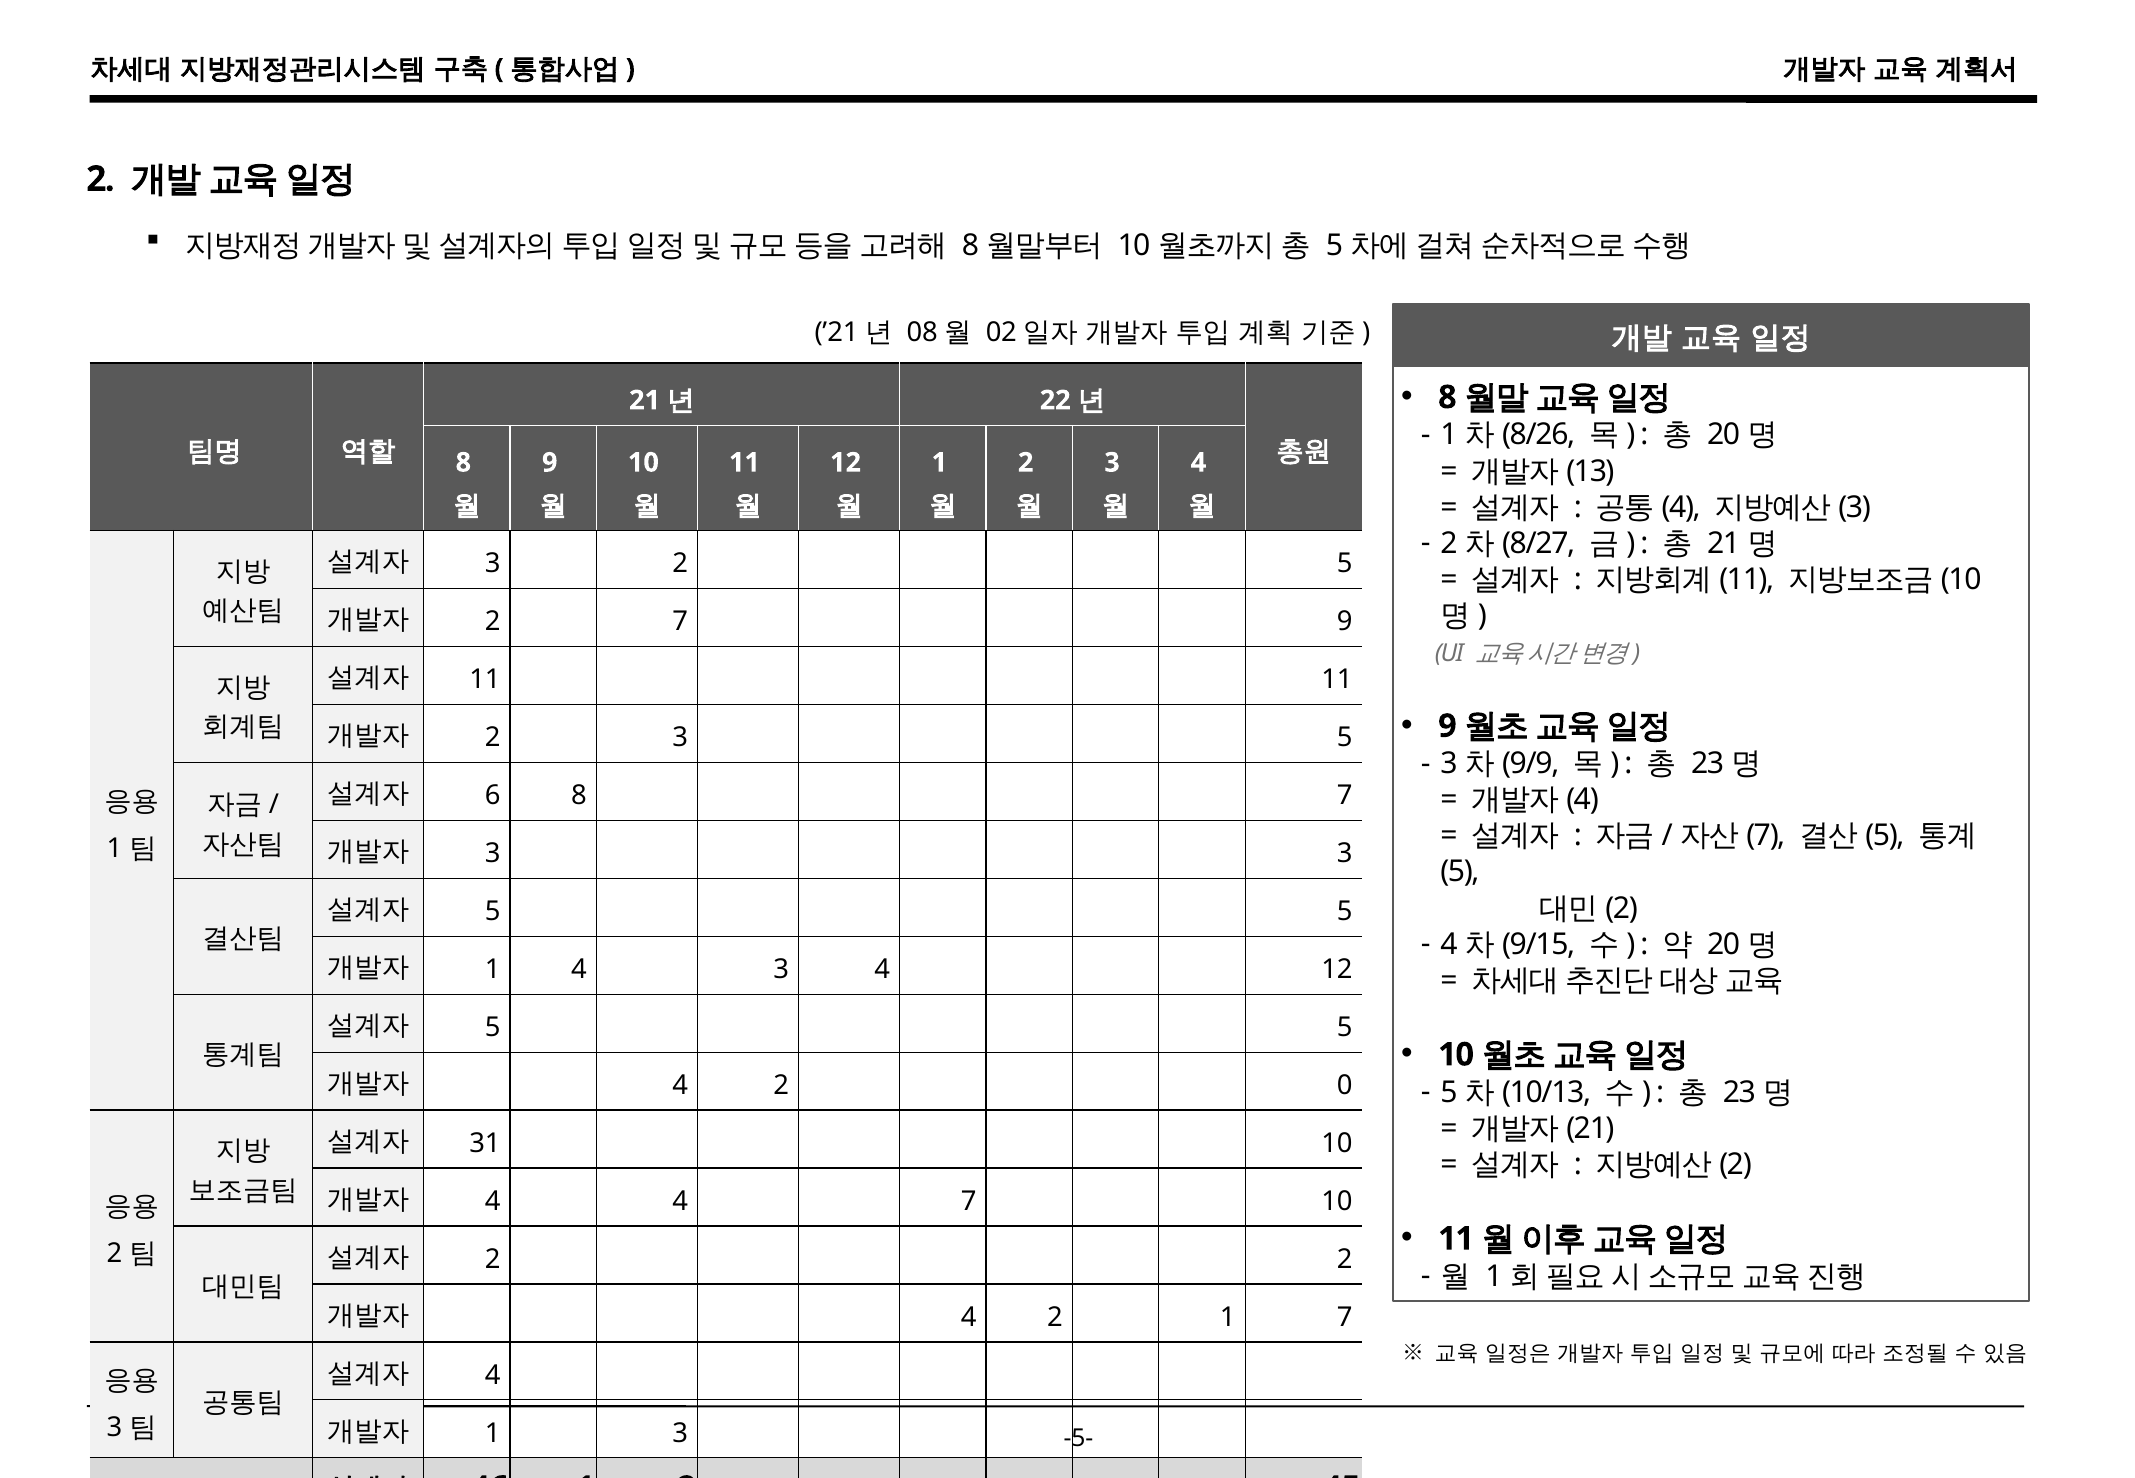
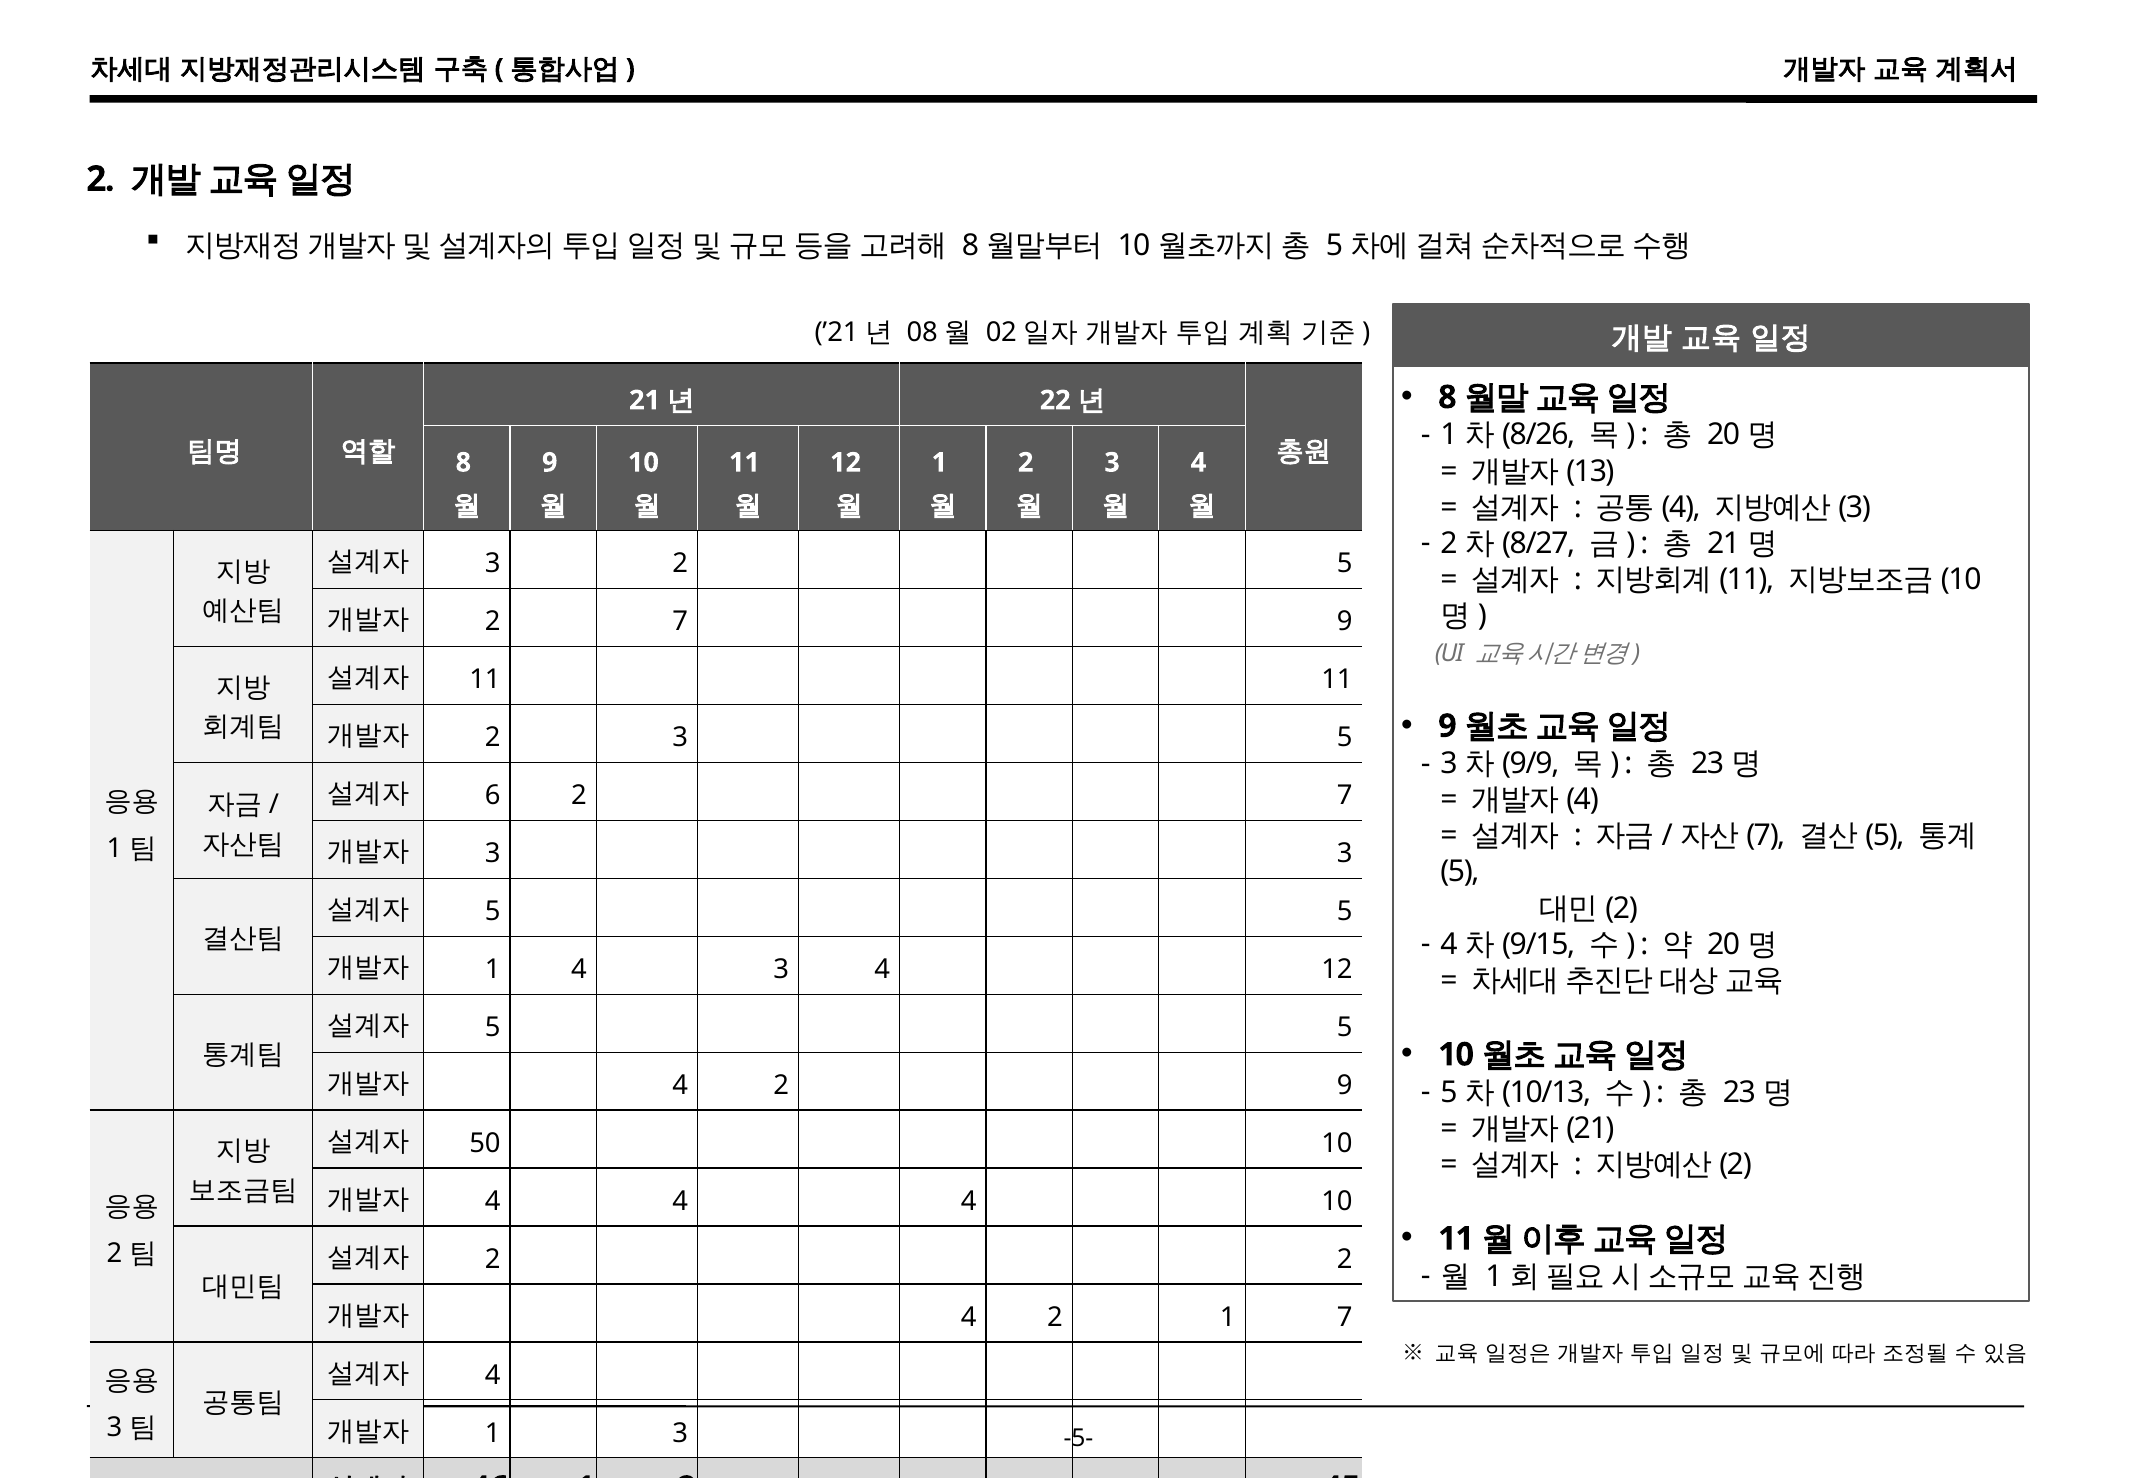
8 at (579, 796): 8 -> 2
2 0: 0 -> 9
31: 31 -> 50
4 4 7: 7 -> 4
